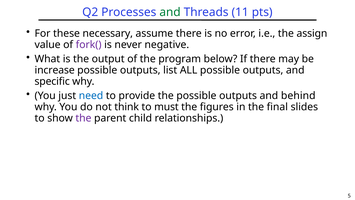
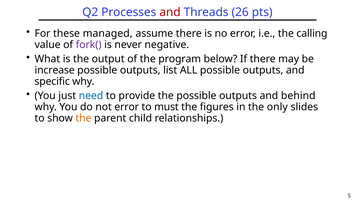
and at (170, 12) colour: green -> red
11: 11 -> 26
necessary: necessary -> managed
assign: assign -> calling
not think: think -> error
final: final -> only
the at (83, 118) colour: purple -> orange
